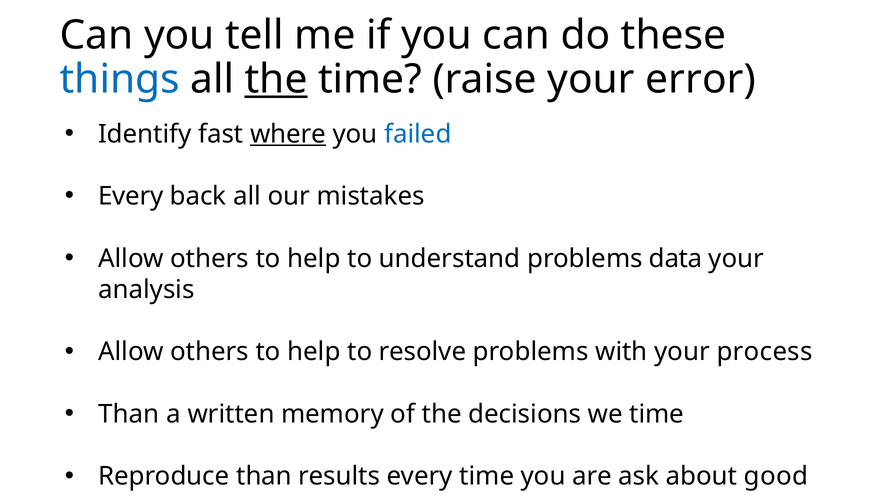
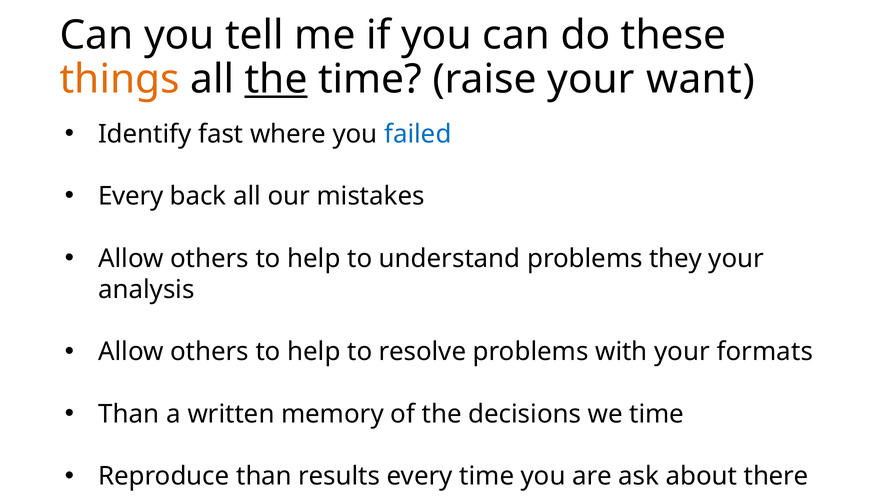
things colour: blue -> orange
error: error -> want
where underline: present -> none
data: data -> they
process: process -> formats
good: good -> there
